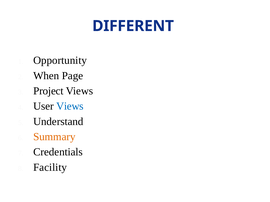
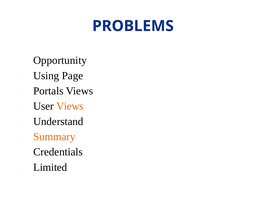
DIFFERENT: DIFFERENT -> PROBLEMS
When: When -> Using
Project: Project -> Portals
Views at (70, 106) colour: blue -> orange
Facility: Facility -> Limited
